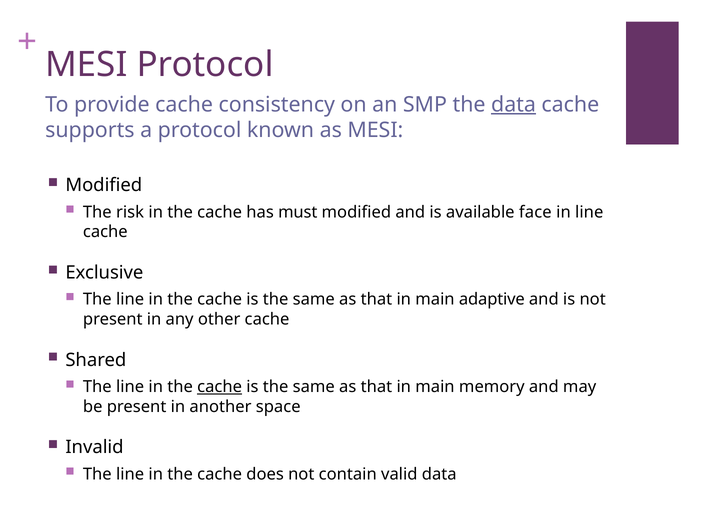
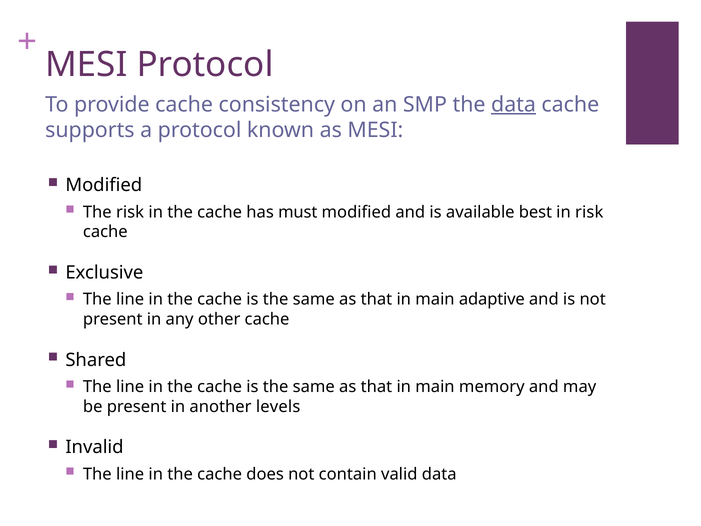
face: face -> best
in line: line -> risk
cache at (220, 387) underline: present -> none
space: space -> levels
